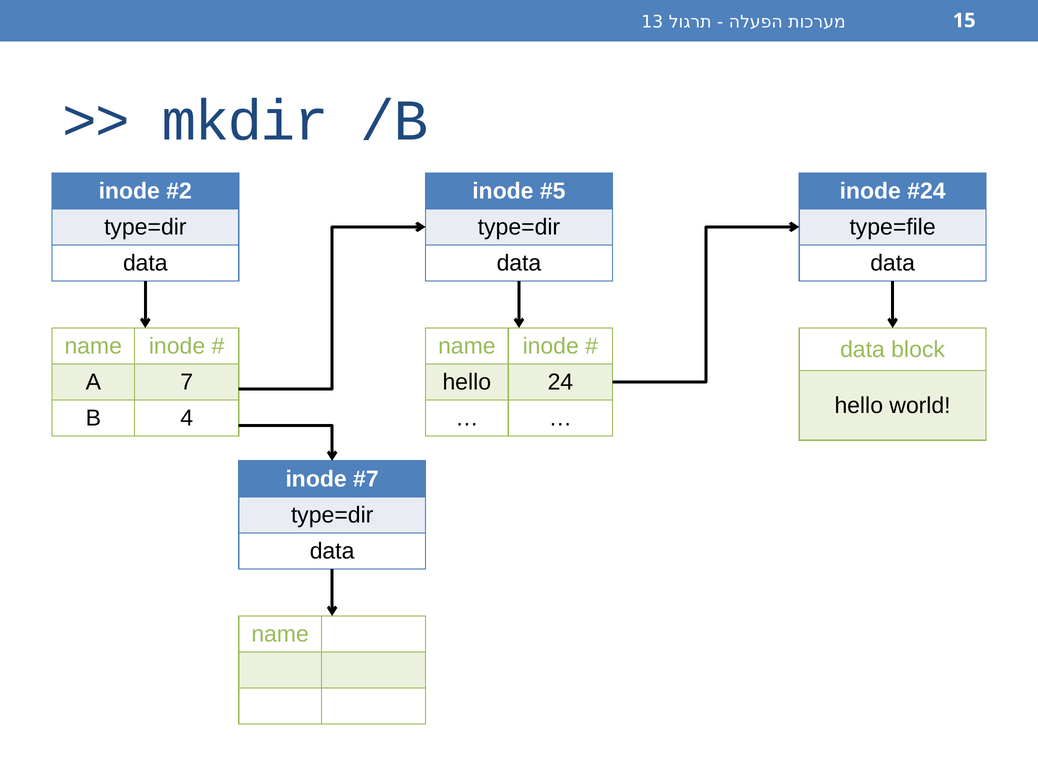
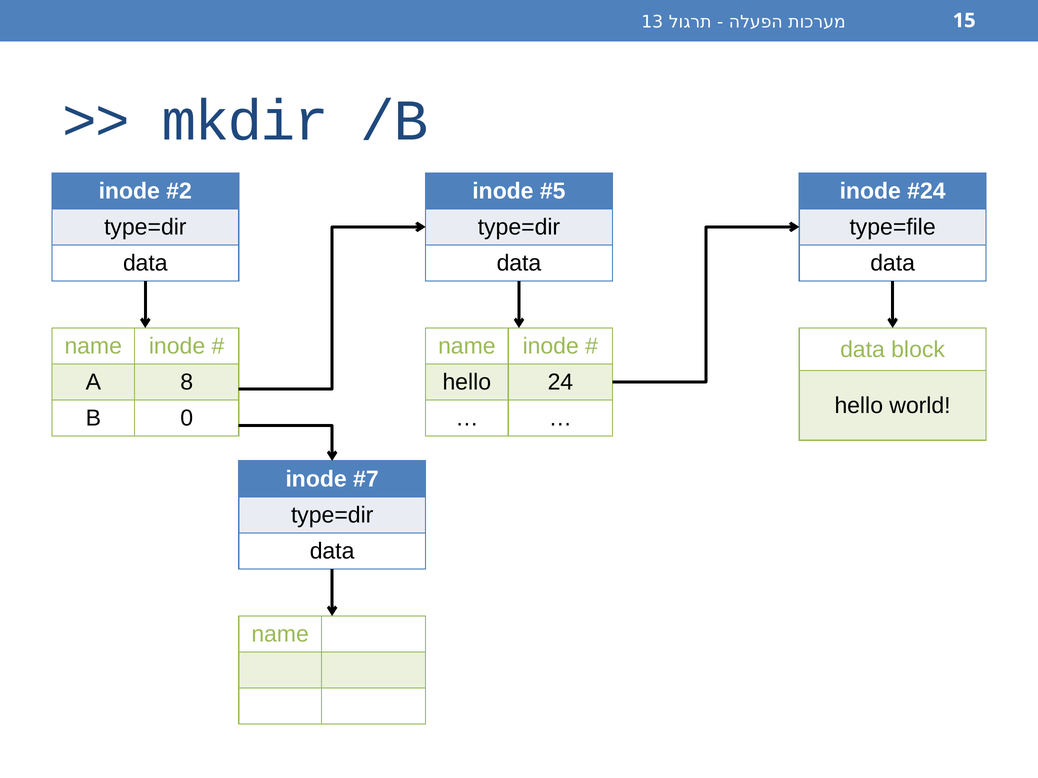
7: 7 -> 8
4: 4 -> 0
